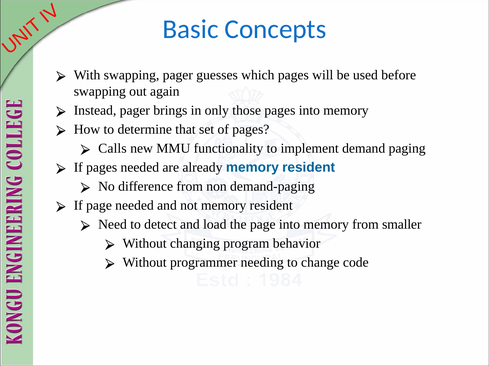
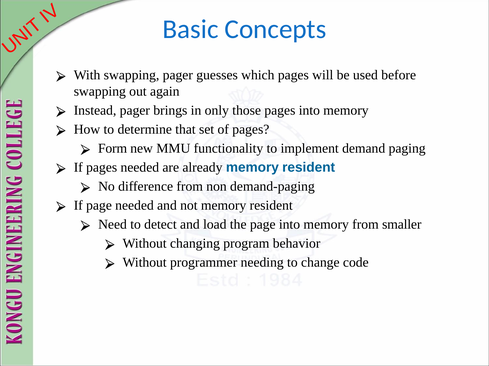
Calls: Calls -> Form
